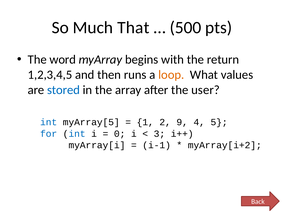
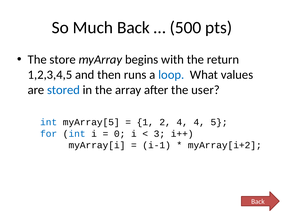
Much That: That -> Back
word: word -> store
loop colour: orange -> blue
2 9: 9 -> 4
